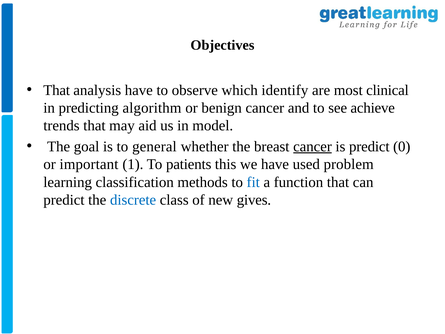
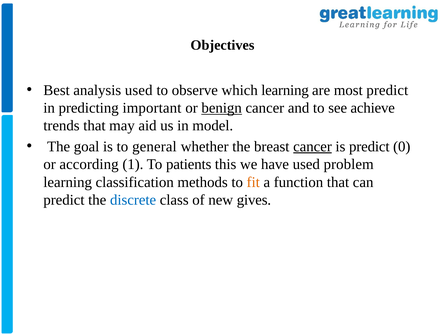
That at (57, 90): That -> Best
analysis have: have -> used
which identify: identify -> learning
most clinical: clinical -> predict
algorithm: algorithm -> important
benign underline: none -> present
important: important -> according
fit colour: blue -> orange
